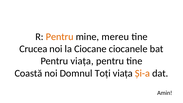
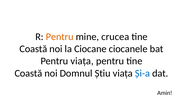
mereu: mereu -> crucea
Crucea at (33, 49): Crucea -> Coastă
Toți: Toți -> Știu
Și-a colour: orange -> blue
